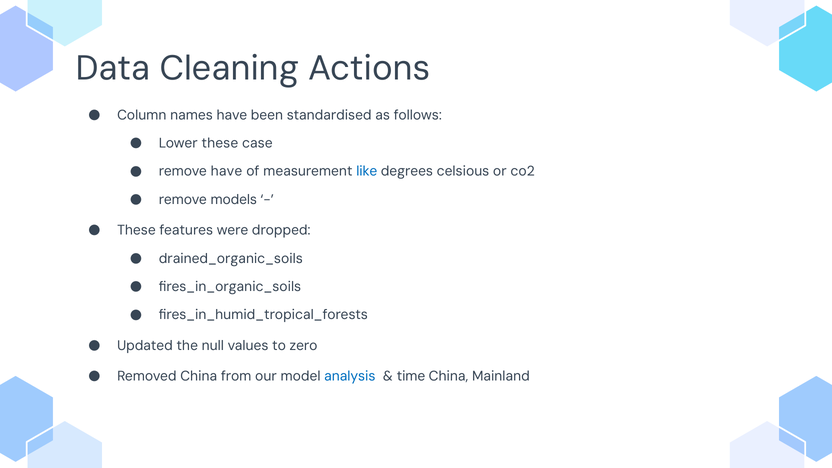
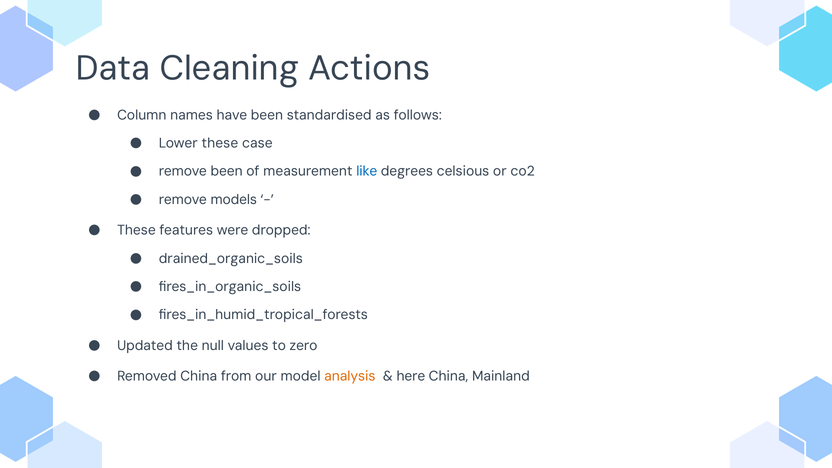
remove have: have -> been
analysis colour: blue -> orange
time: time -> here
